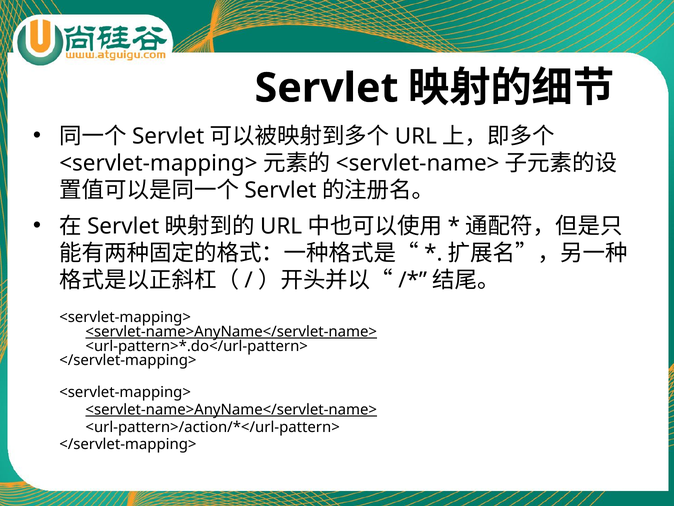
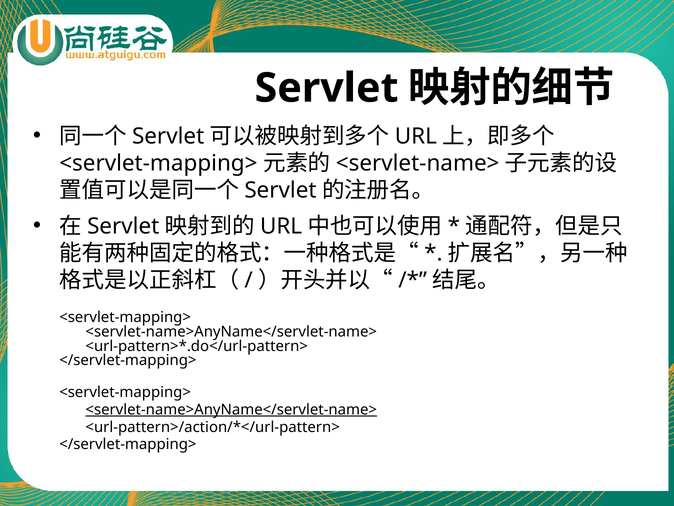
<servlet-name>AnyName</servlet-name> at (231, 331) underline: present -> none
